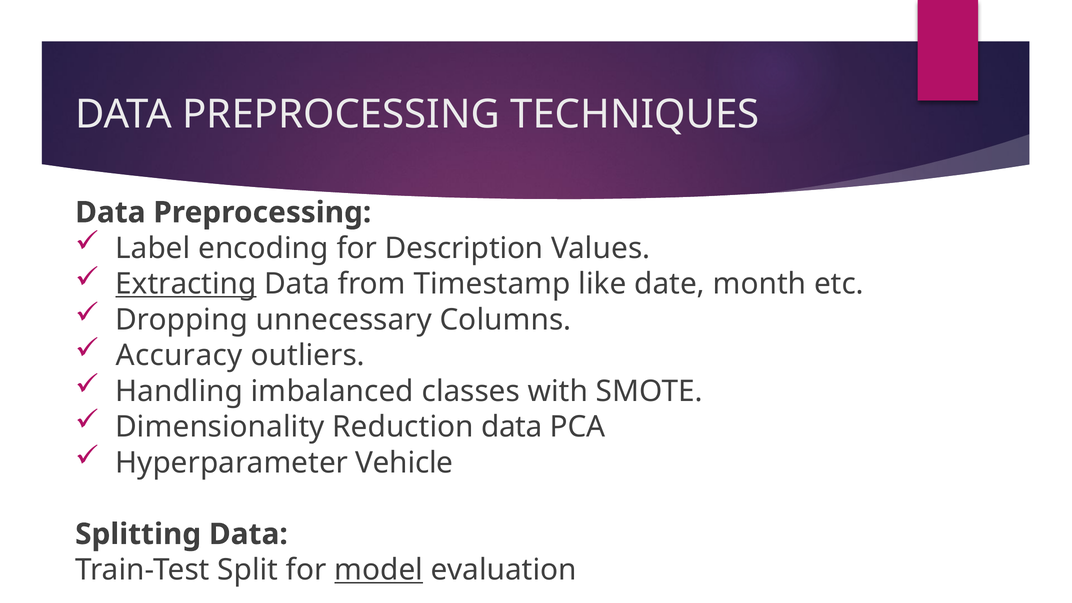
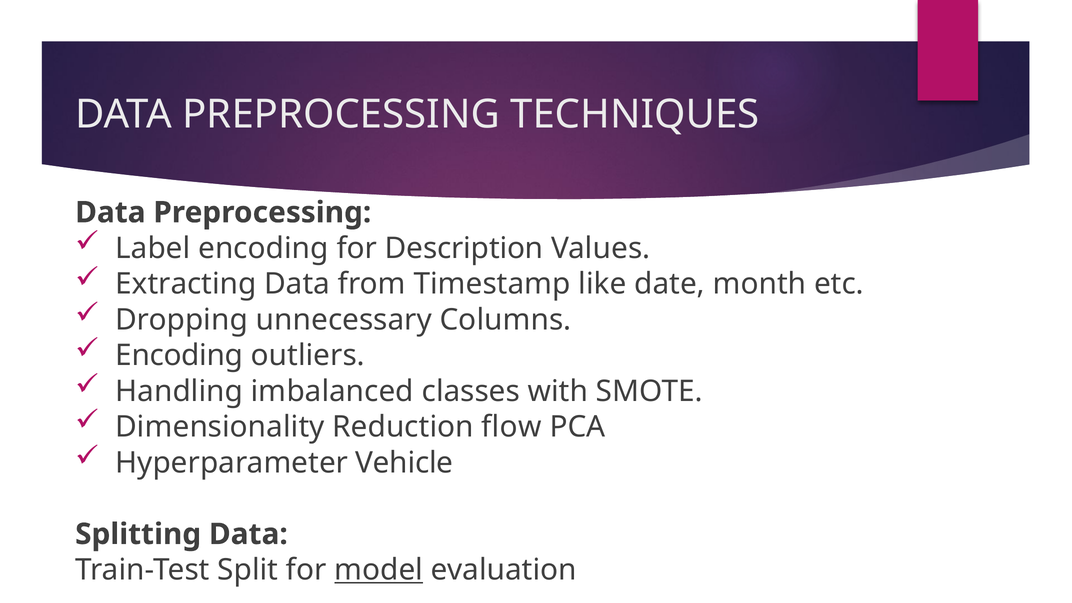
Extracting underline: present -> none
Accuracy at (179, 355): Accuracy -> Encoding
Reduction data: data -> flow
